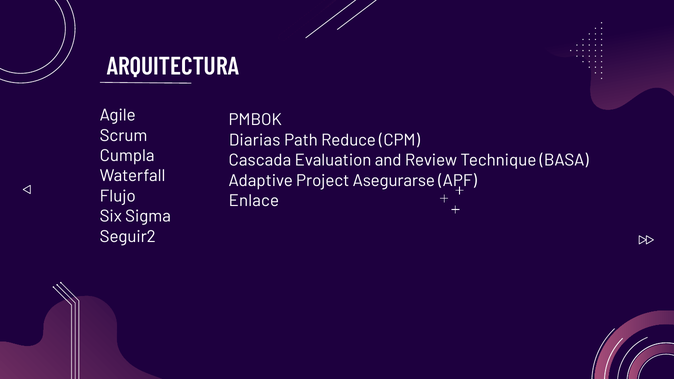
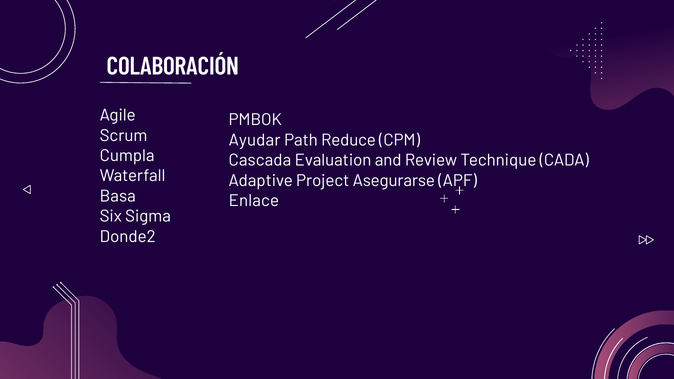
ARQUITECTURA: ARQUITECTURA -> COLABORACIÓN
Diarias: Diarias -> Ayudar
BASA: BASA -> CADA
Flujo: Flujo -> Basa
Seguir2: Seguir2 -> Donde2
